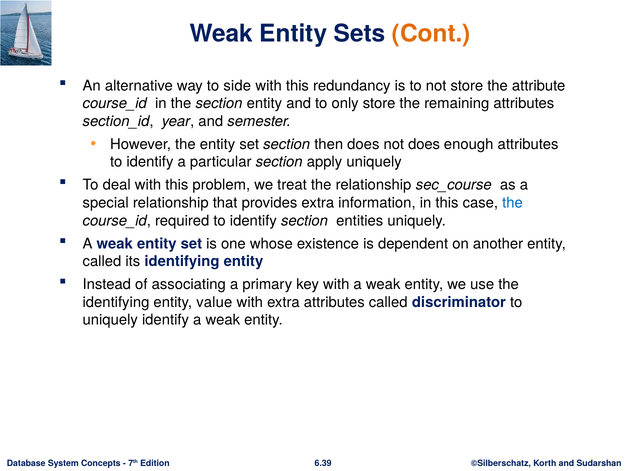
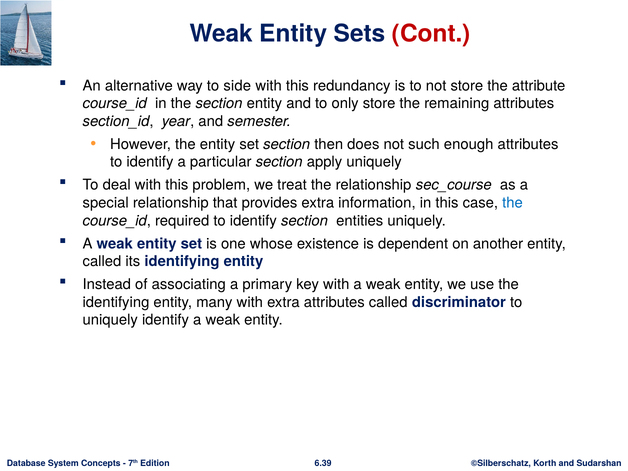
Cont colour: orange -> red
not does: does -> such
value: value -> many
